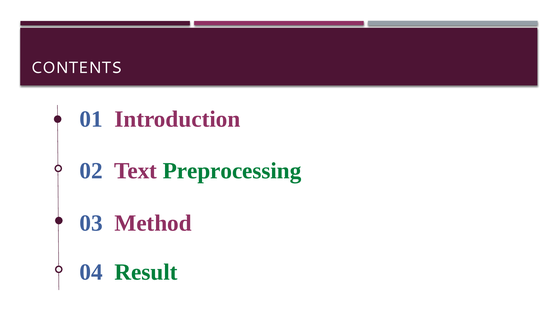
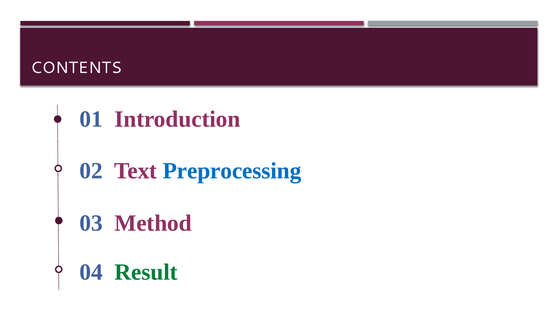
Preprocessing colour: green -> blue
